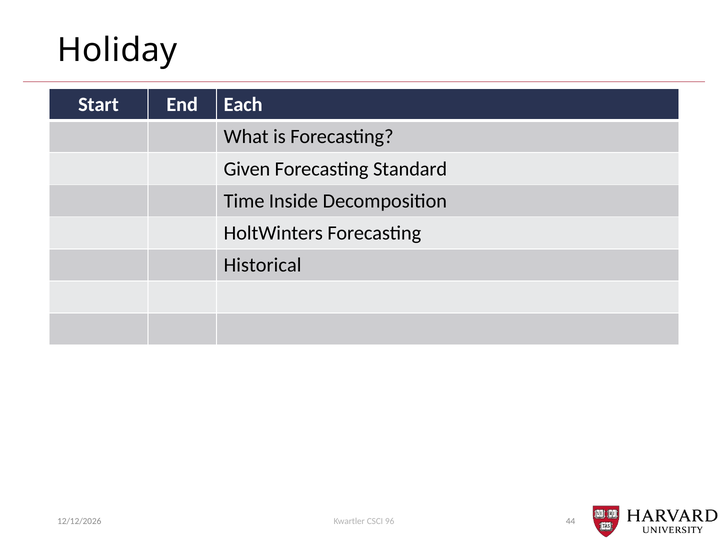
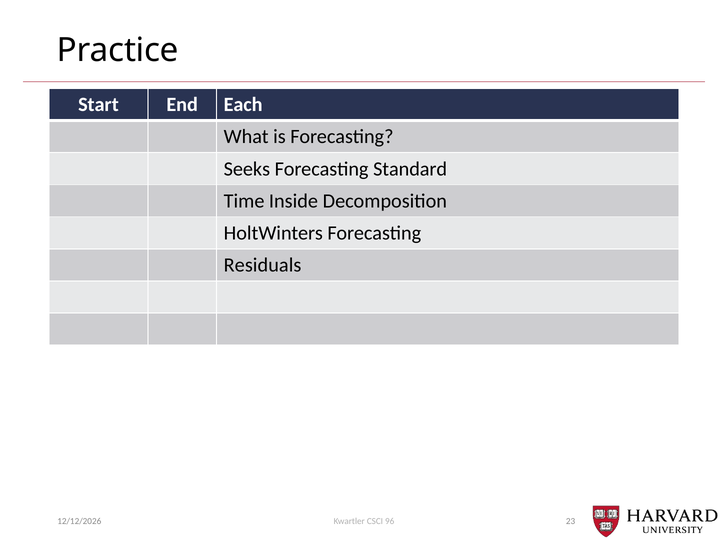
Holiday: Holiday -> Practice
Given: Given -> Seeks
Historical: Historical -> Residuals
44: 44 -> 23
